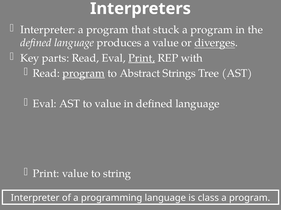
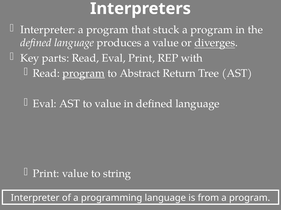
Print at (142, 58) underline: present -> none
Strings: Strings -> Return
class: class -> from
